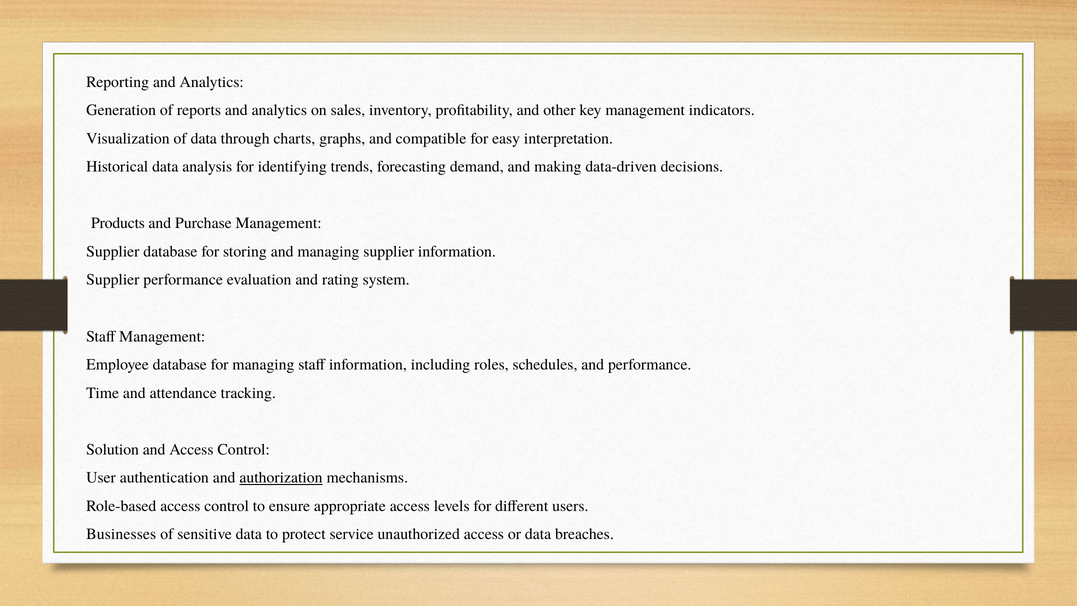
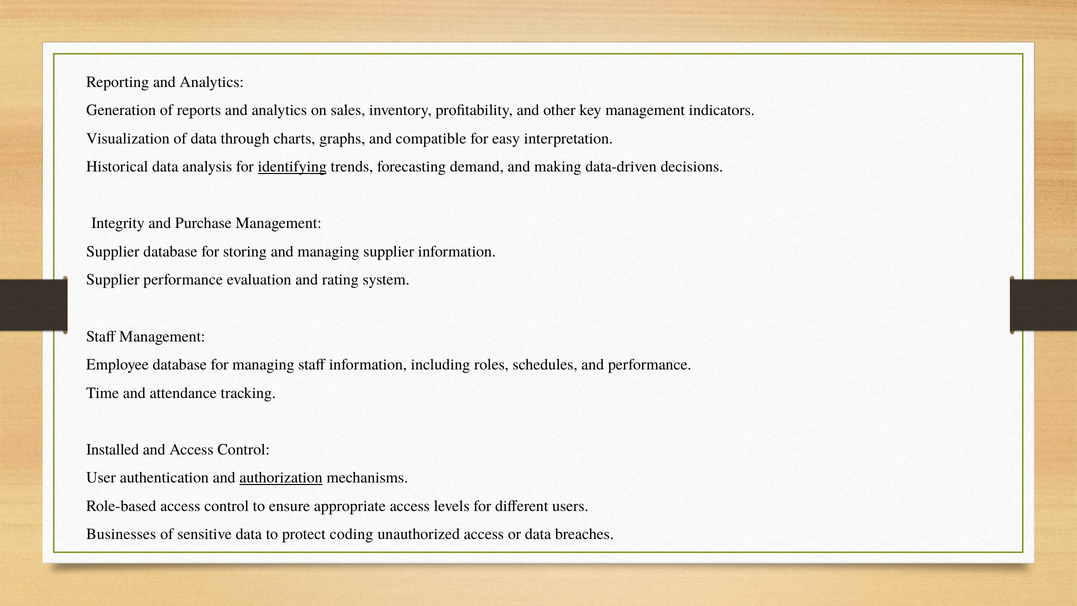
identifying underline: none -> present
Products: Products -> Integrity
Solution: Solution -> Installed
service: service -> coding
